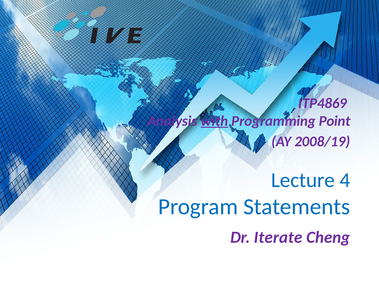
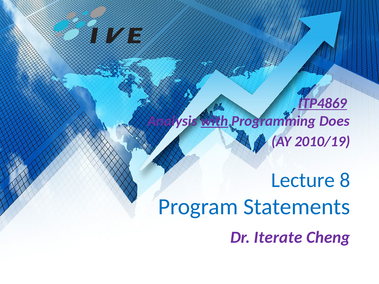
ITP4869 underline: none -> present
Point: Point -> Does
2008/19: 2008/19 -> 2010/19
4: 4 -> 8
